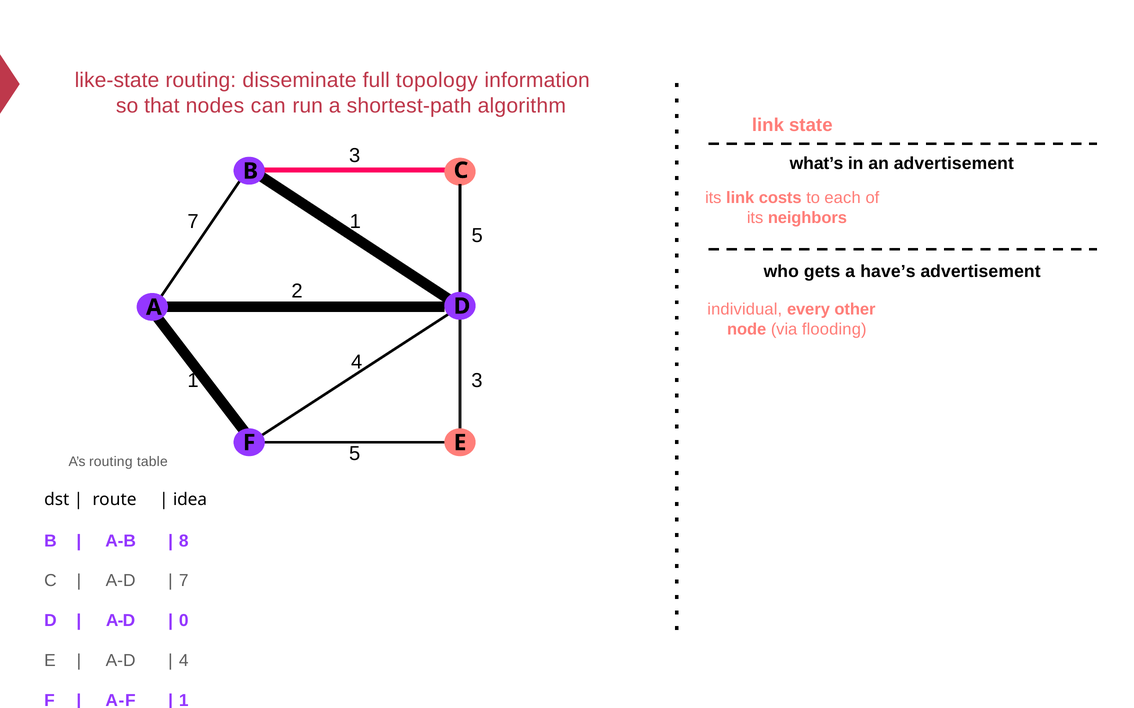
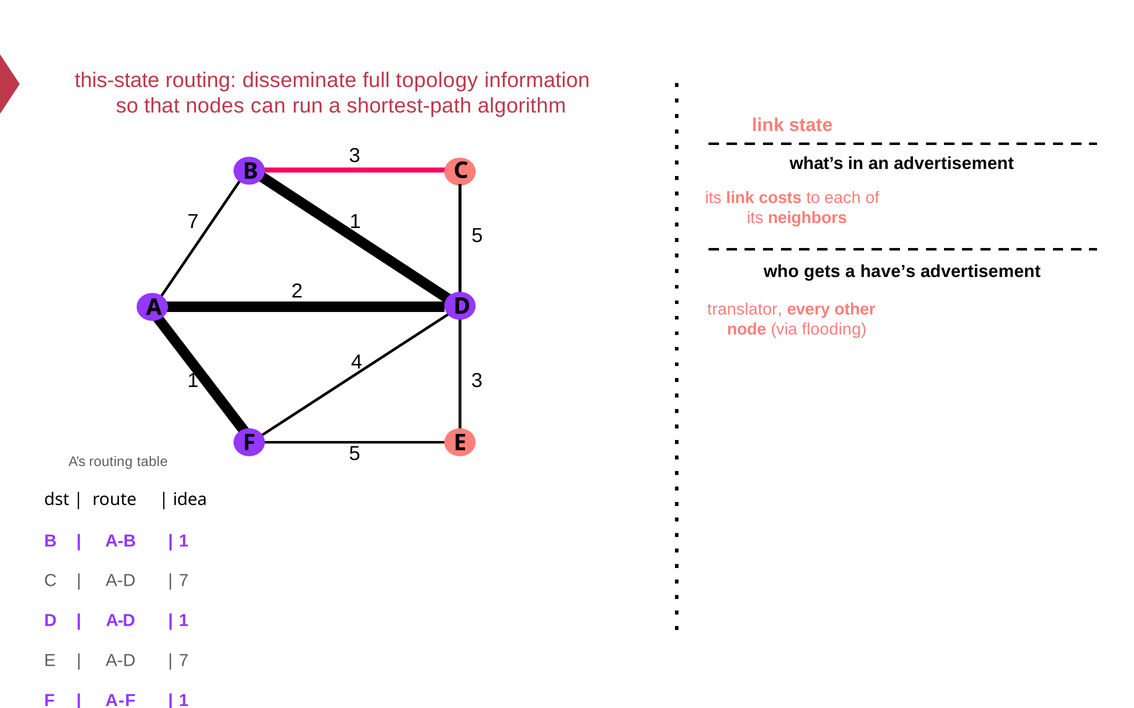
like-state: like-state -> this-state
individual: individual -> translator
8 at (184, 541): 8 -> 1
0 at (184, 621): 0 -> 1
4 at (184, 661): 4 -> 7
